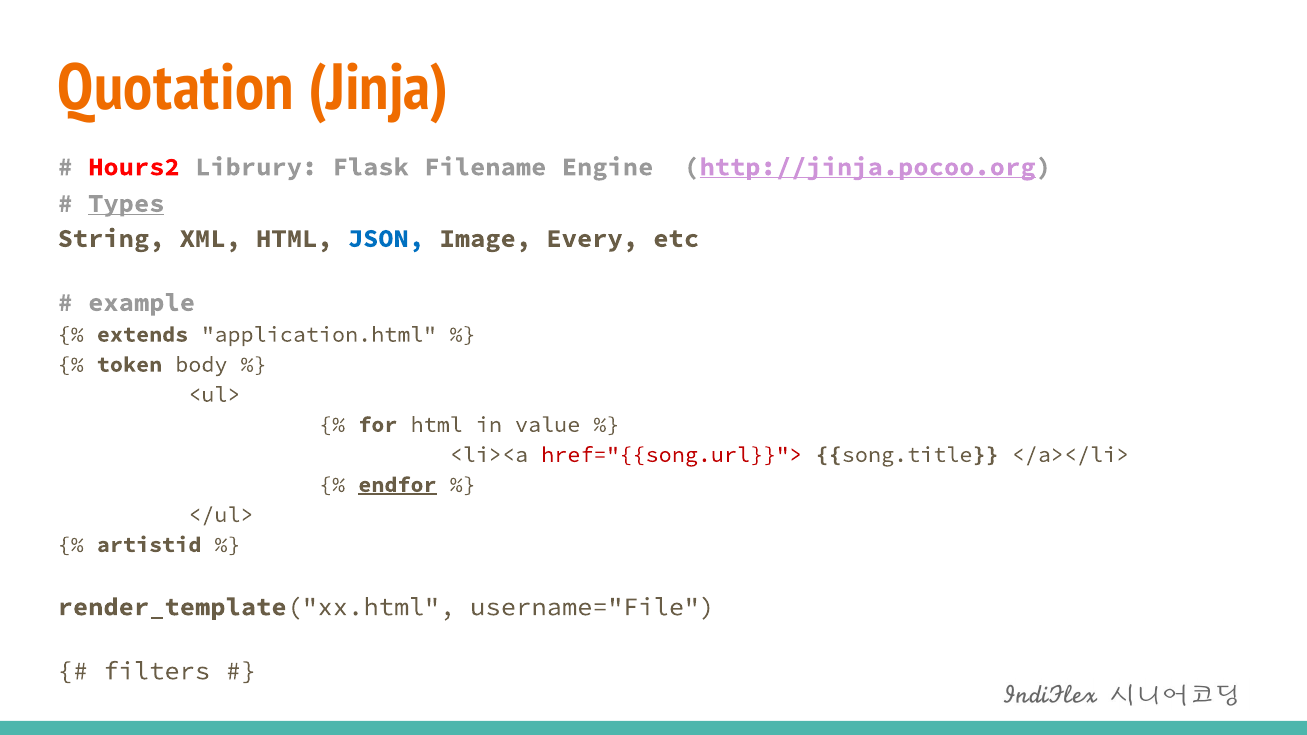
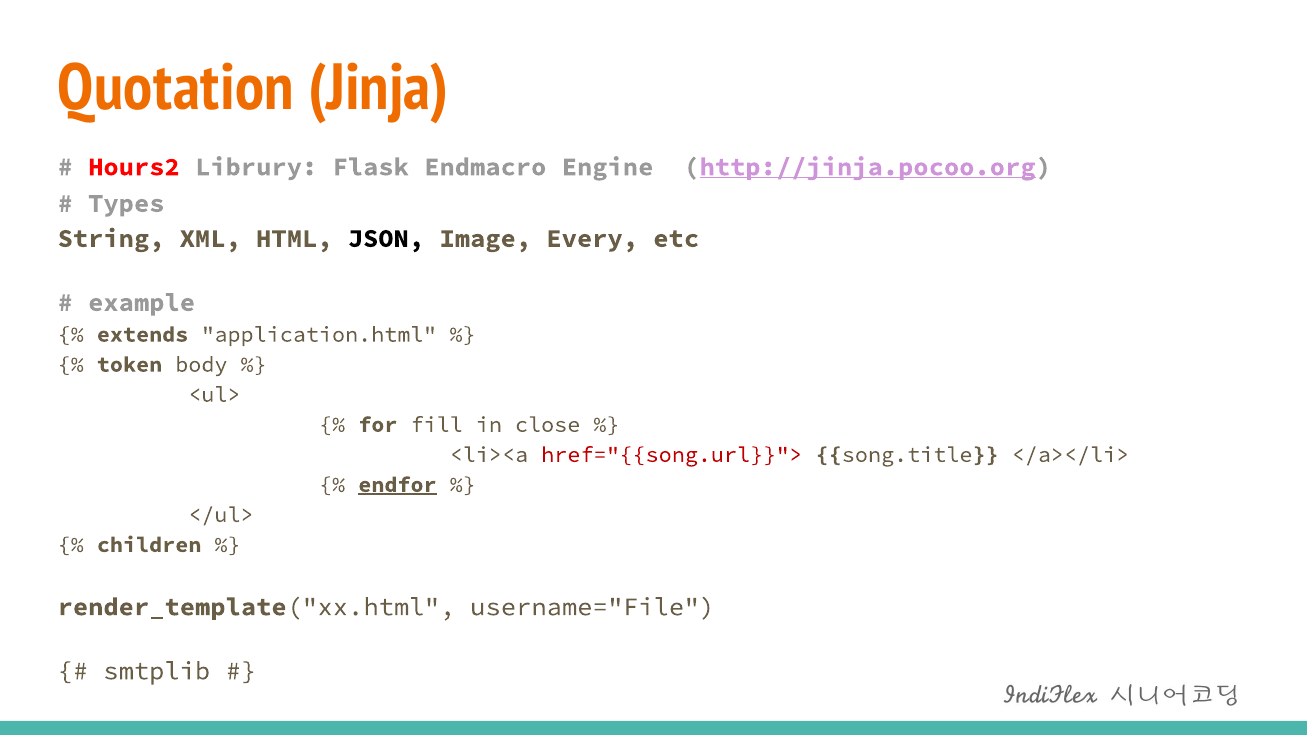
Filename: Filename -> Endmacro
Types underline: present -> none
JSON colour: blue -> black
for html: html -> fill
value: value -> close
artistid: artistid -> children
filters: filters -> smtplib
